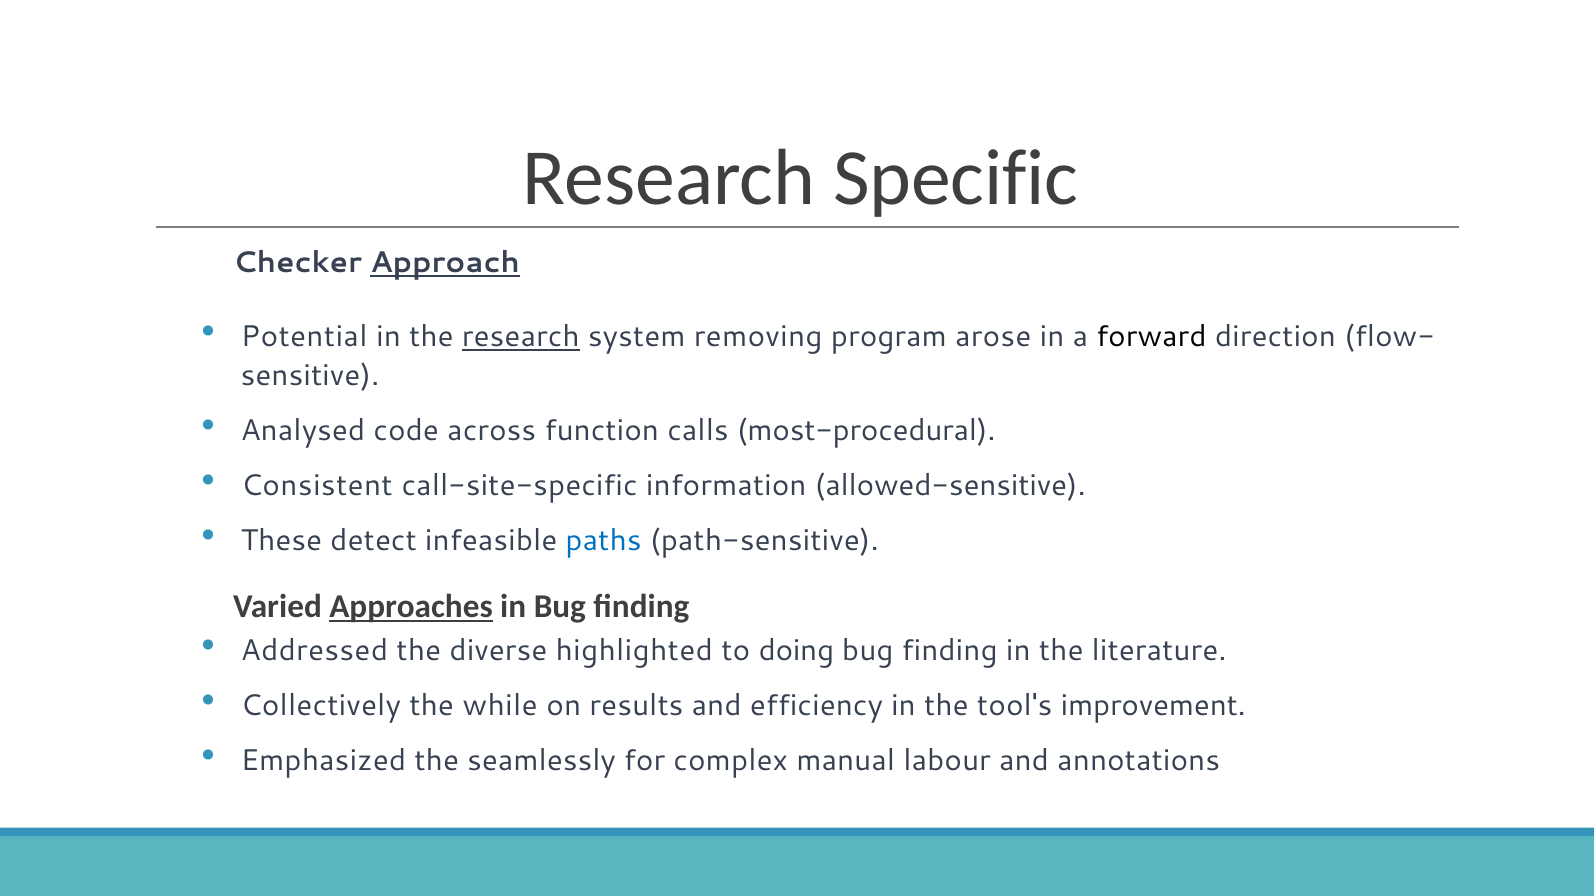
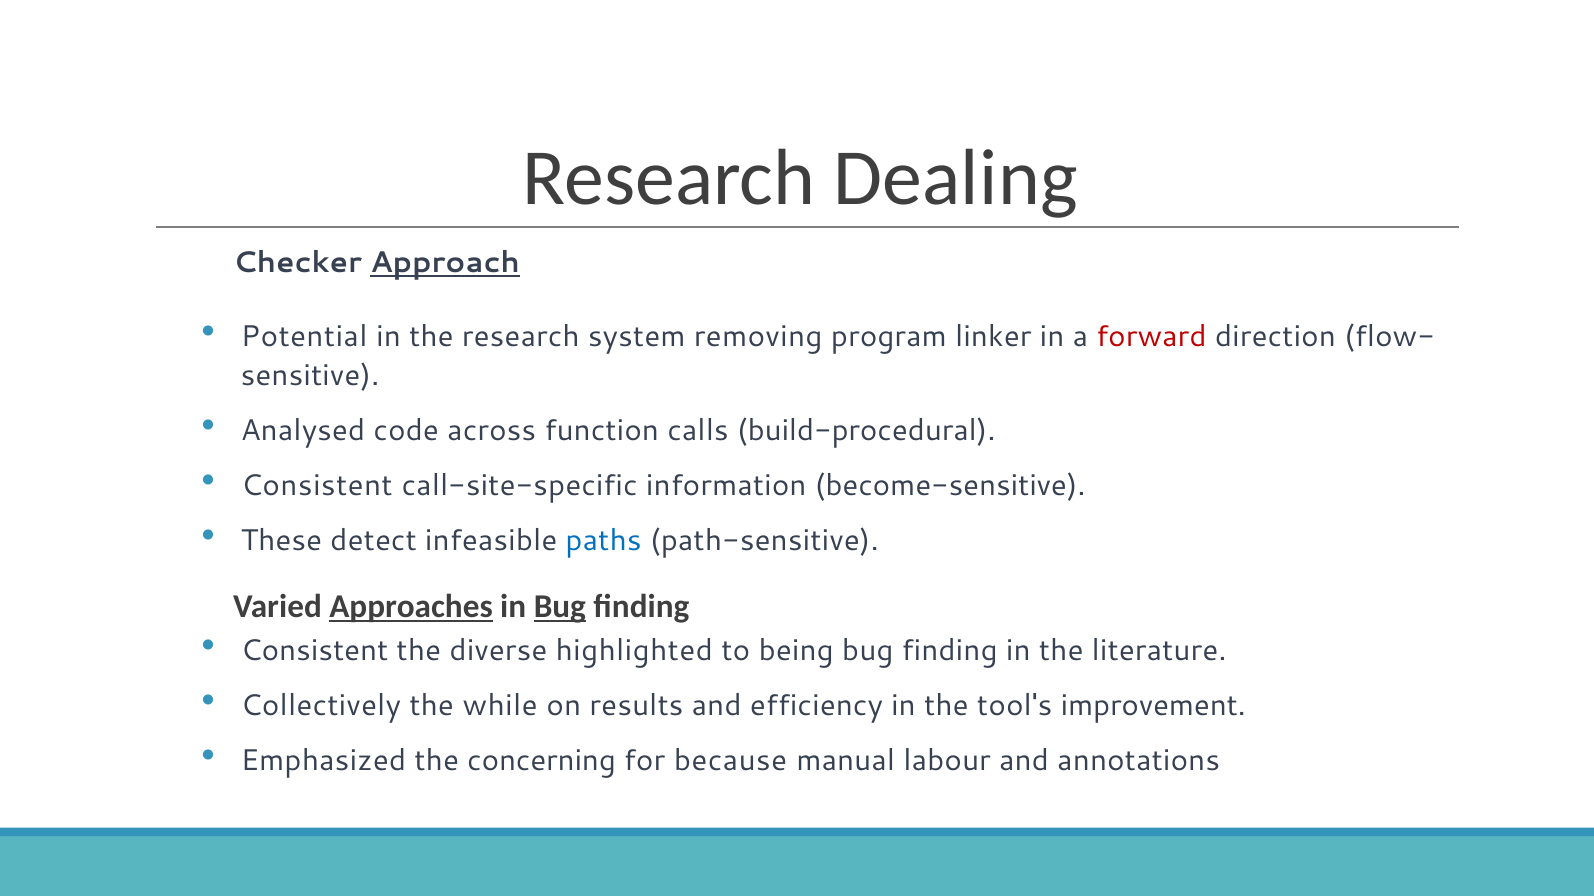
Specific: Specific -> Dealing
research at (521, 337) underline: present -> none
arose: arose -> linker
forward colour: black -> red
most-procedural: most-procedural -> build-procedural
allowed-sensitive: allowed-sensitive -> become-sensitive
Bug at (560, 607) underline: none -> present
Addressed at (314, 651): Addressed -> Consistent
doing: doing -> being
seamlessly: seamlessly -> concerning
complex: complex -> because
